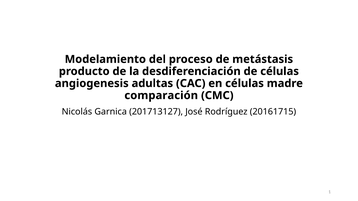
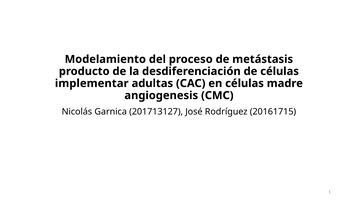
angiogenesis: angiogenesis -> implementar
comparación: comparación -> angiogenesis
